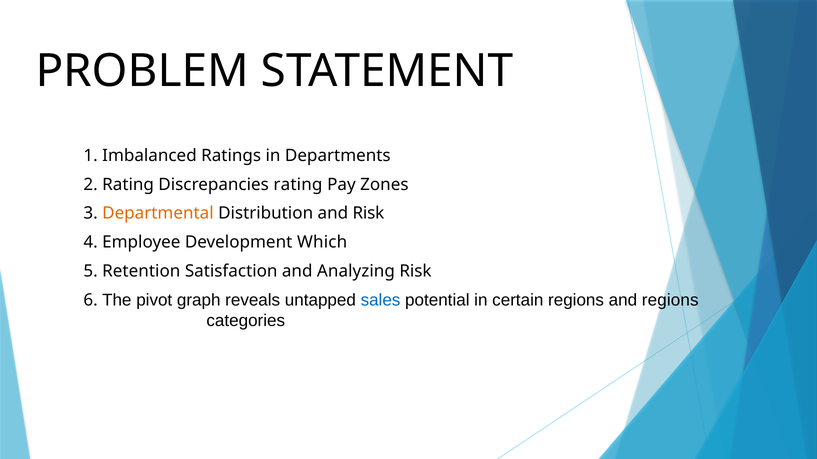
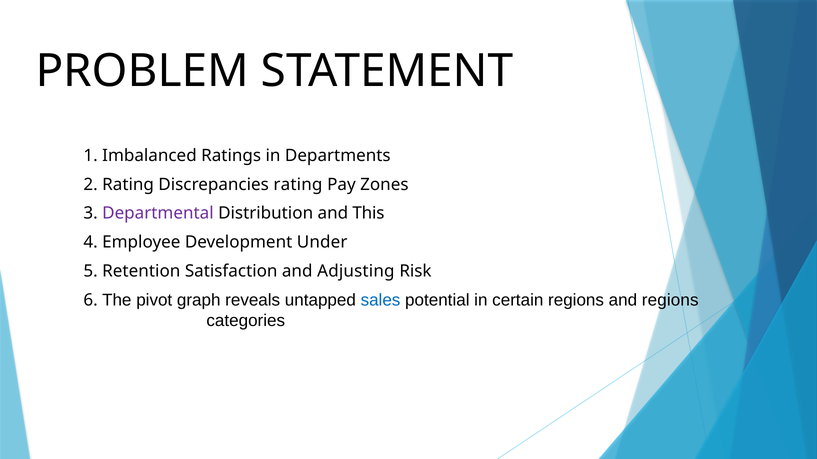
Departmental colour: orange -> purple
and Risk: Risk -> This
Which: Which -> Under
Analyzing: Analyzing -> Adjusting
